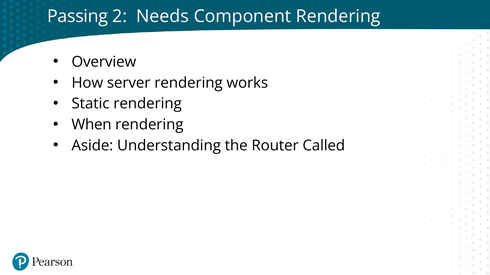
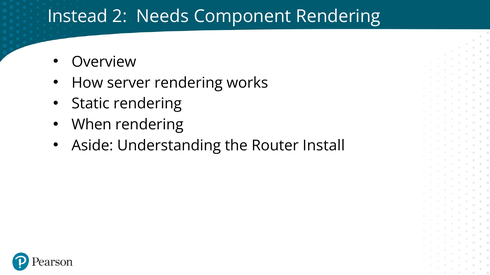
Passing: Passing -> Instead
Called: Called -> Install
